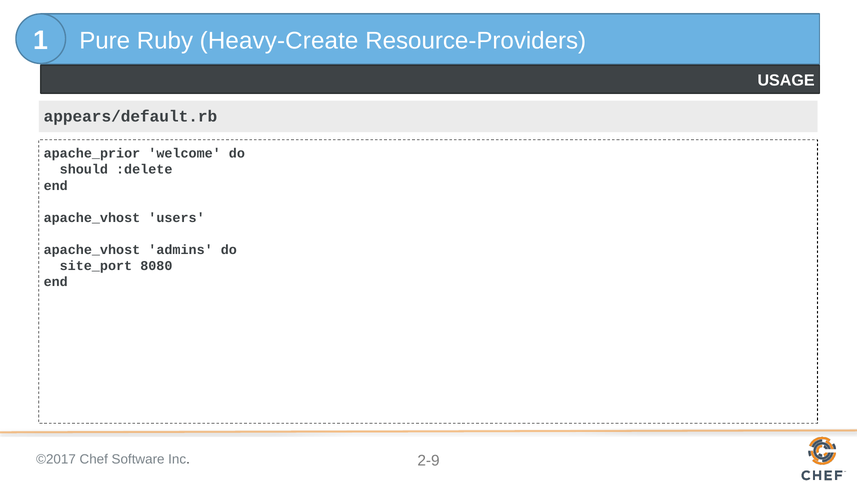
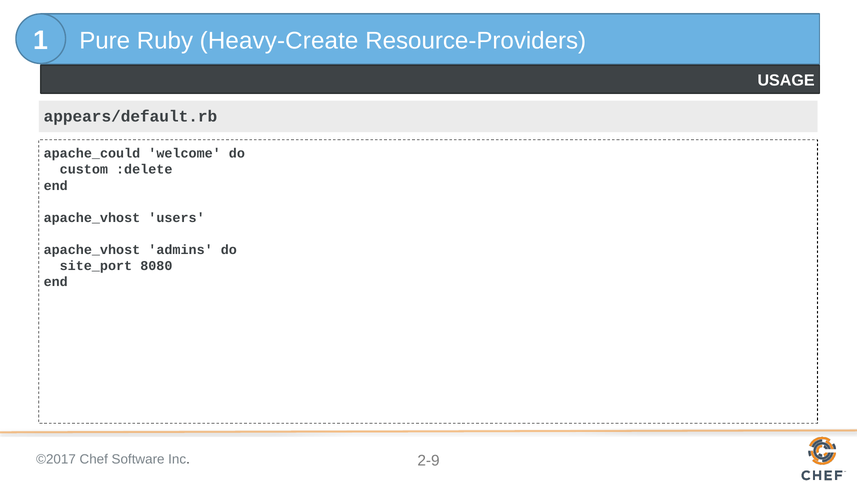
apache_prior: apache_prior -> apache_could
should: should -> custom
